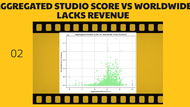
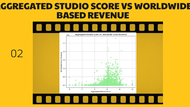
LACKS: LACKS -> BASED
